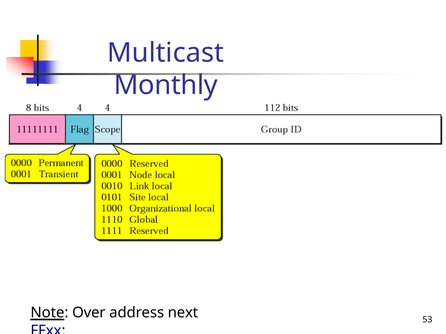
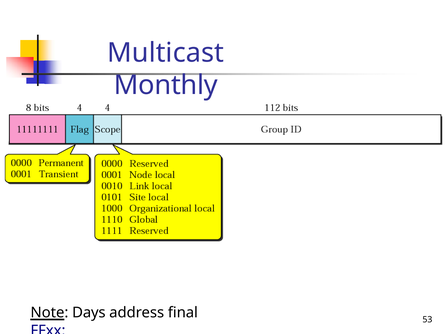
Over: Over -> Days
next: next -> final
